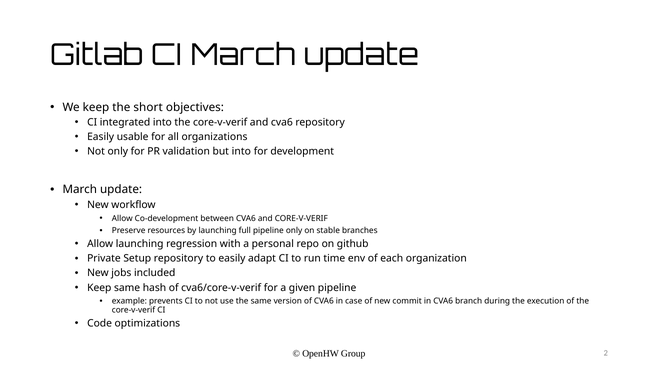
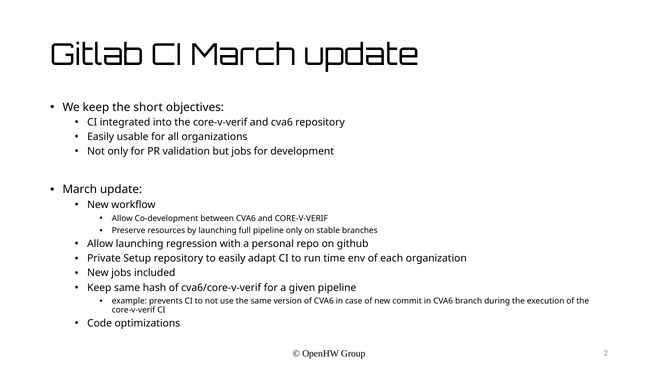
but into: into -> jobs
